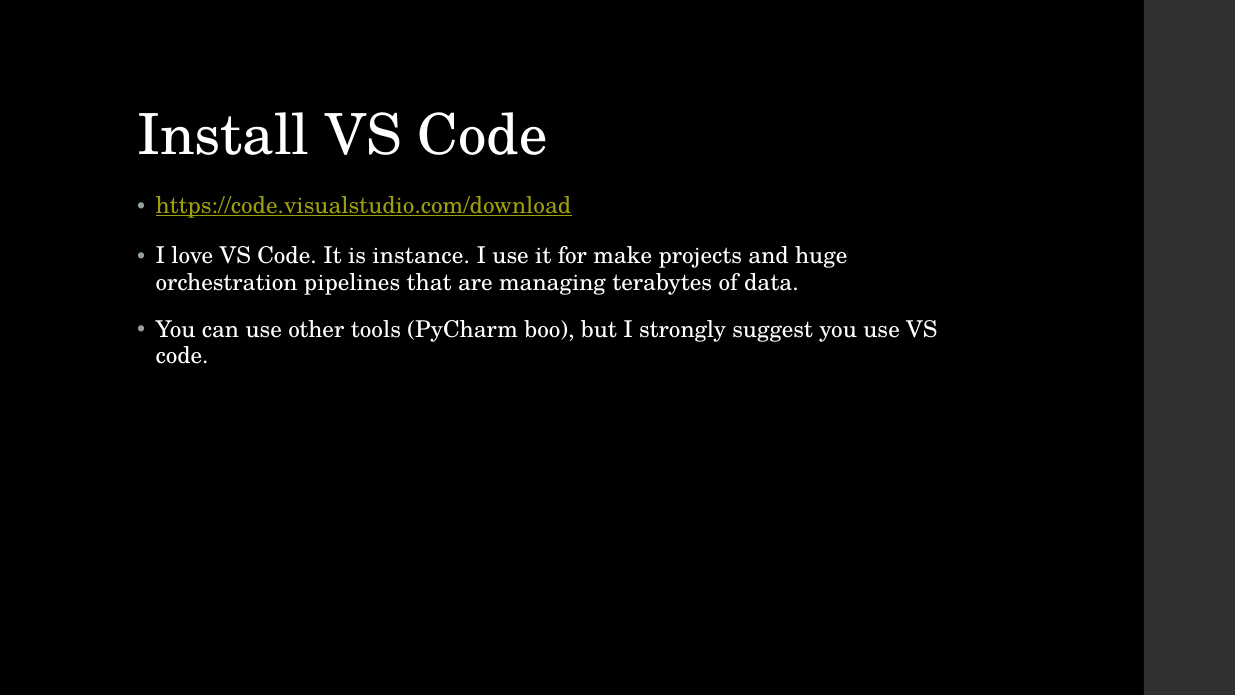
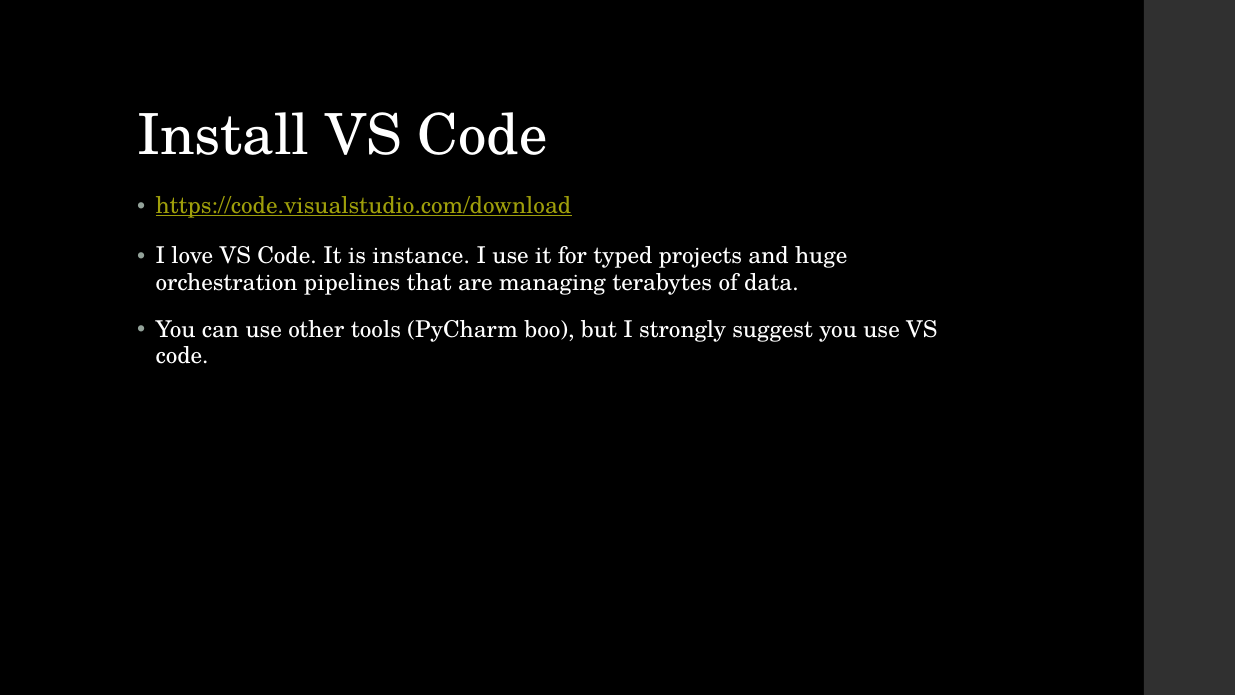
make: make -> typed
